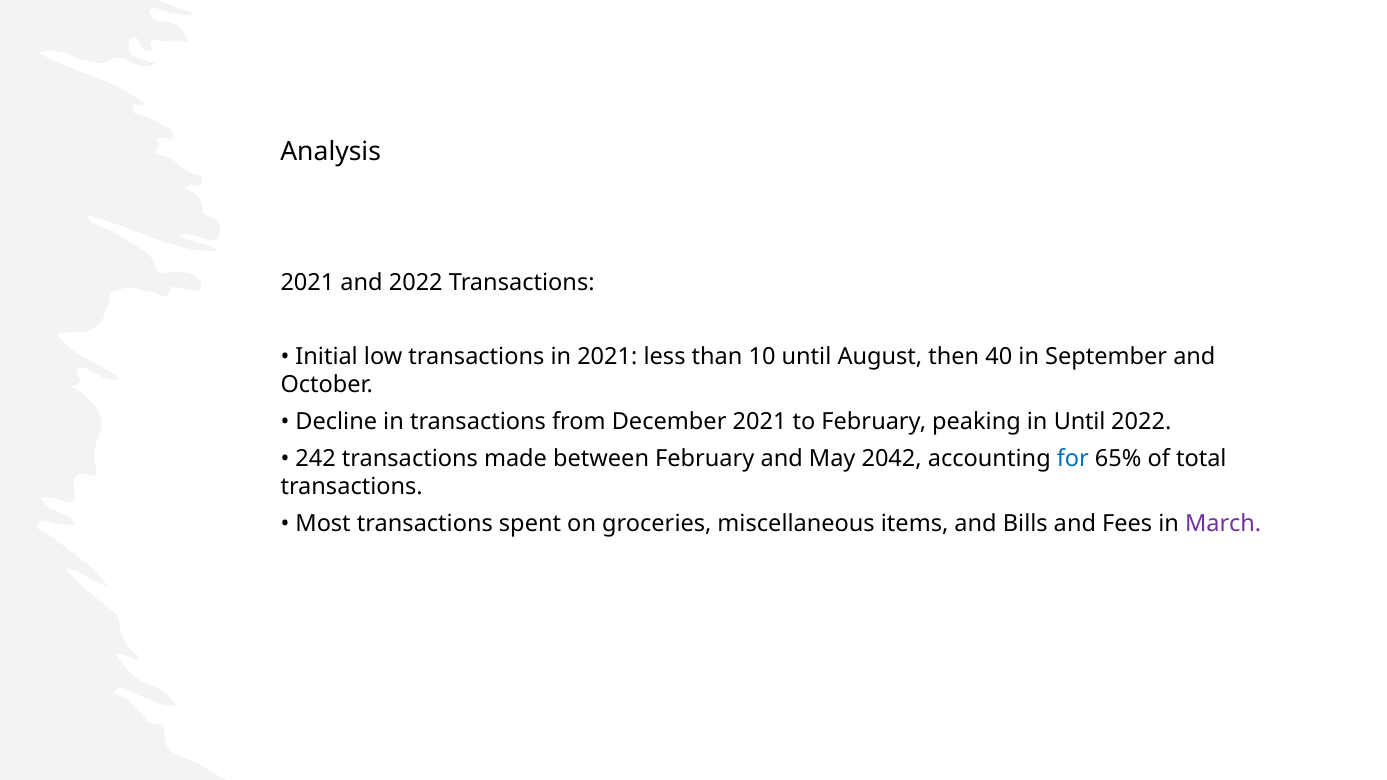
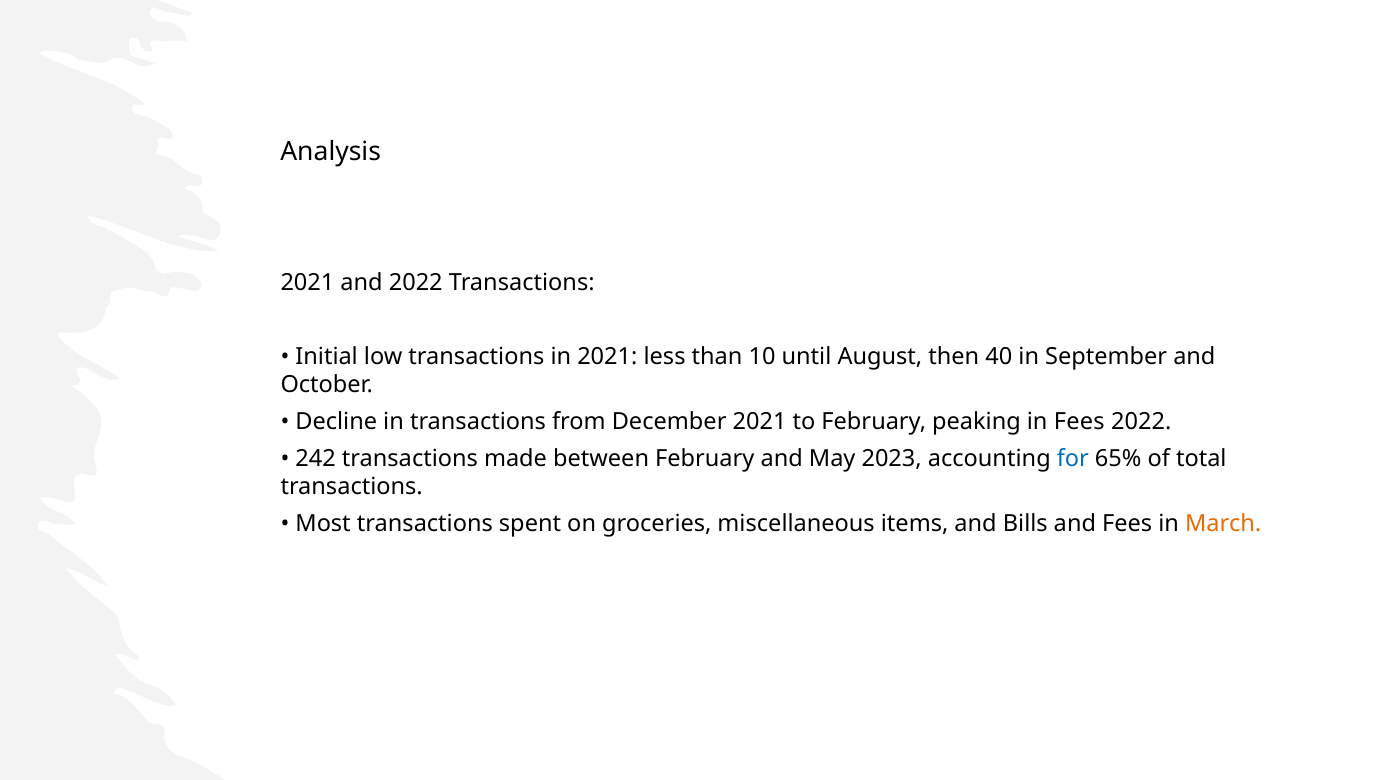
in Until: Until -> Fees
2042: 2042 -> 2023
March colour: purple -> orange
